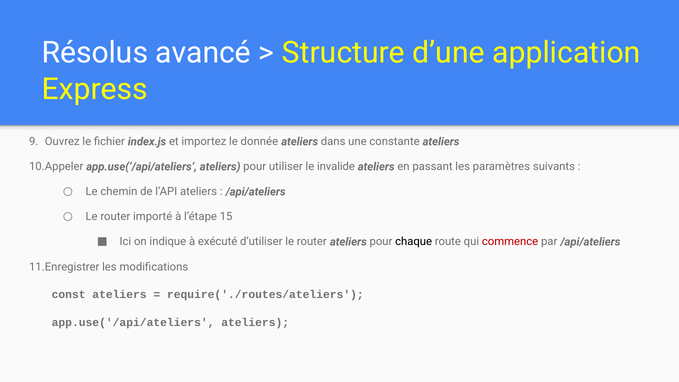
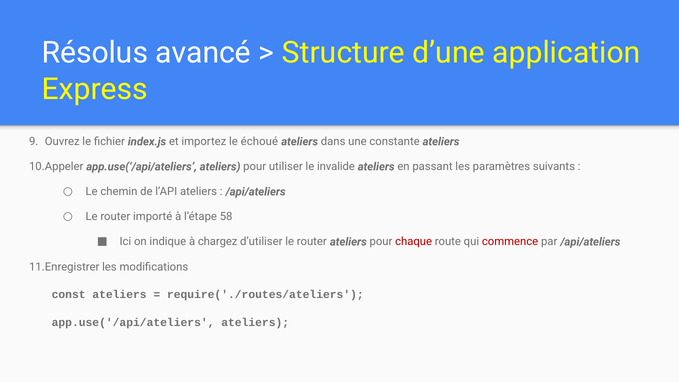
donnée: donnée -> échoué
15: 15 -> 58
exécuté: exécuté -> chargez
chaque colour: black -> red
